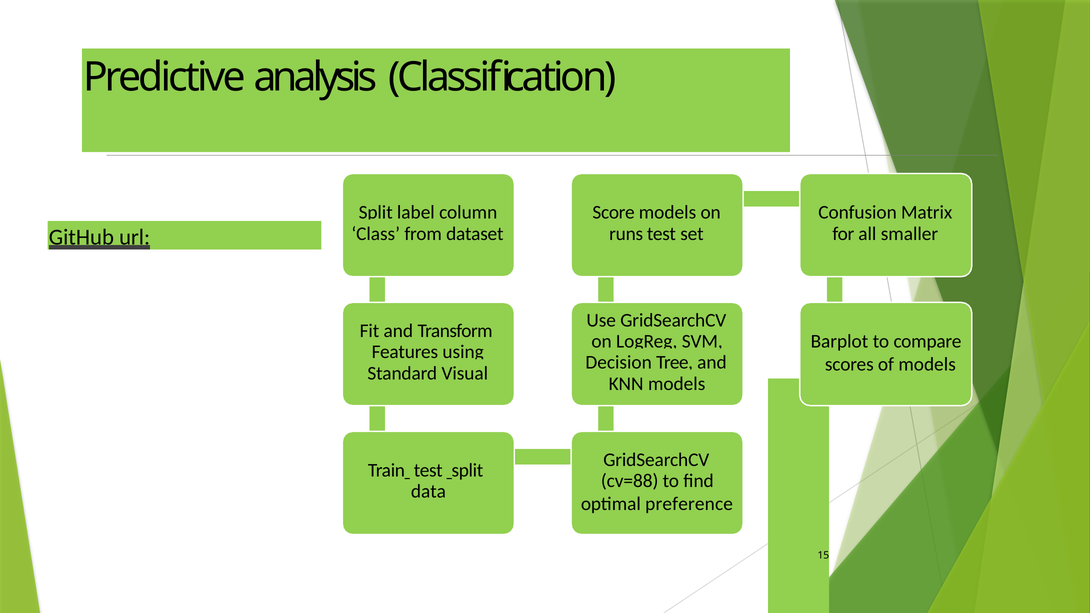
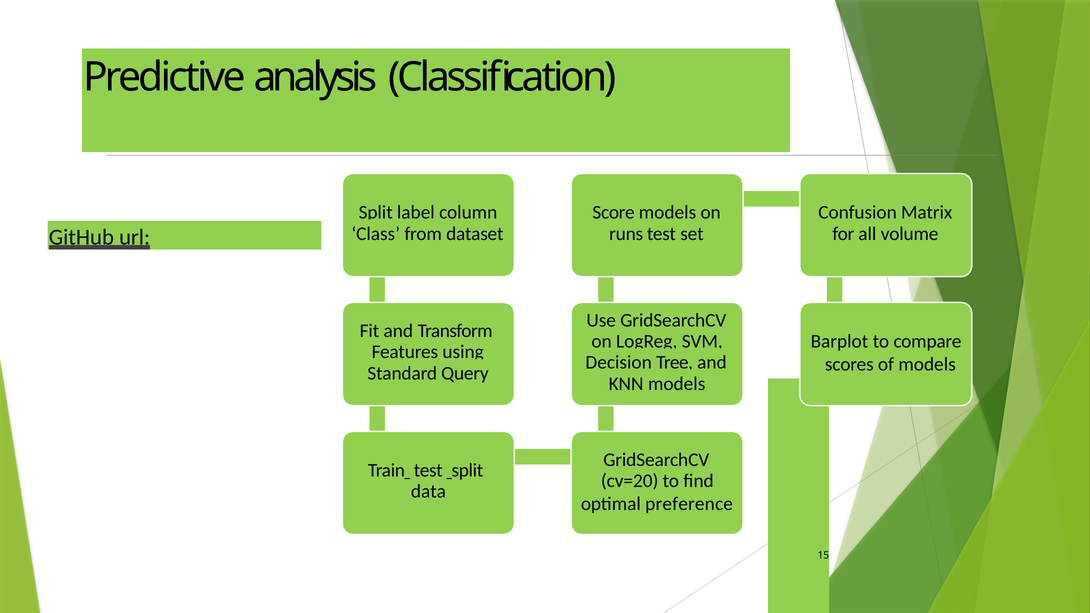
smaller: smaller -> volume
Visual: Visual -> Query
cv=88: cv=88 -> cv=20
